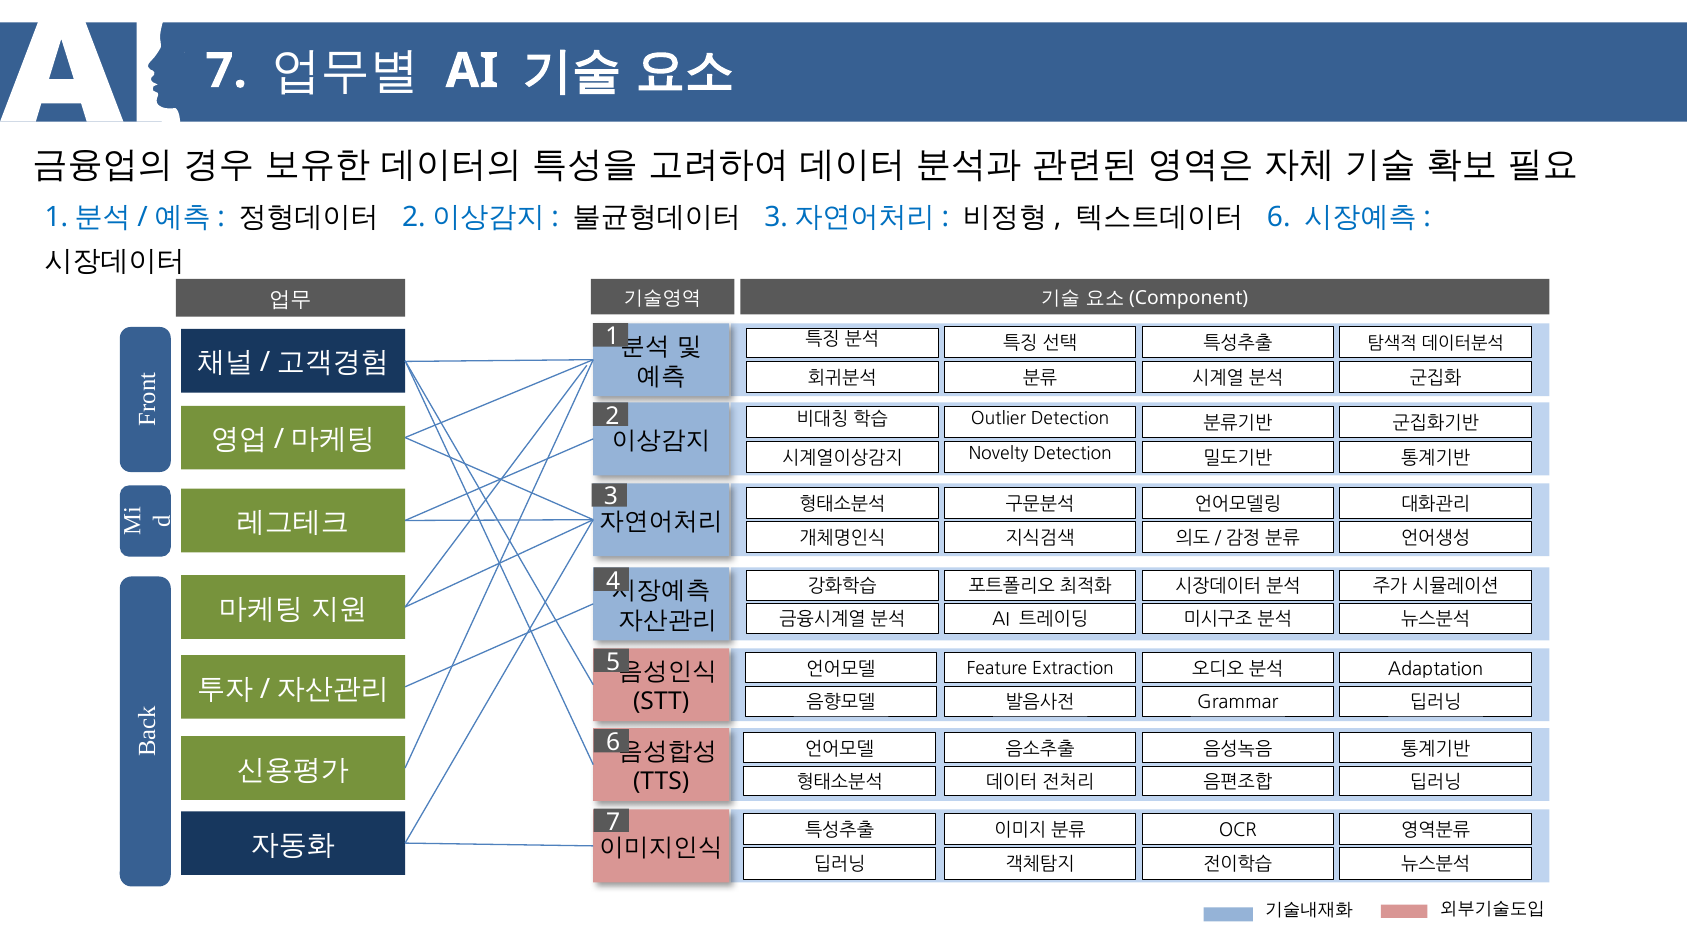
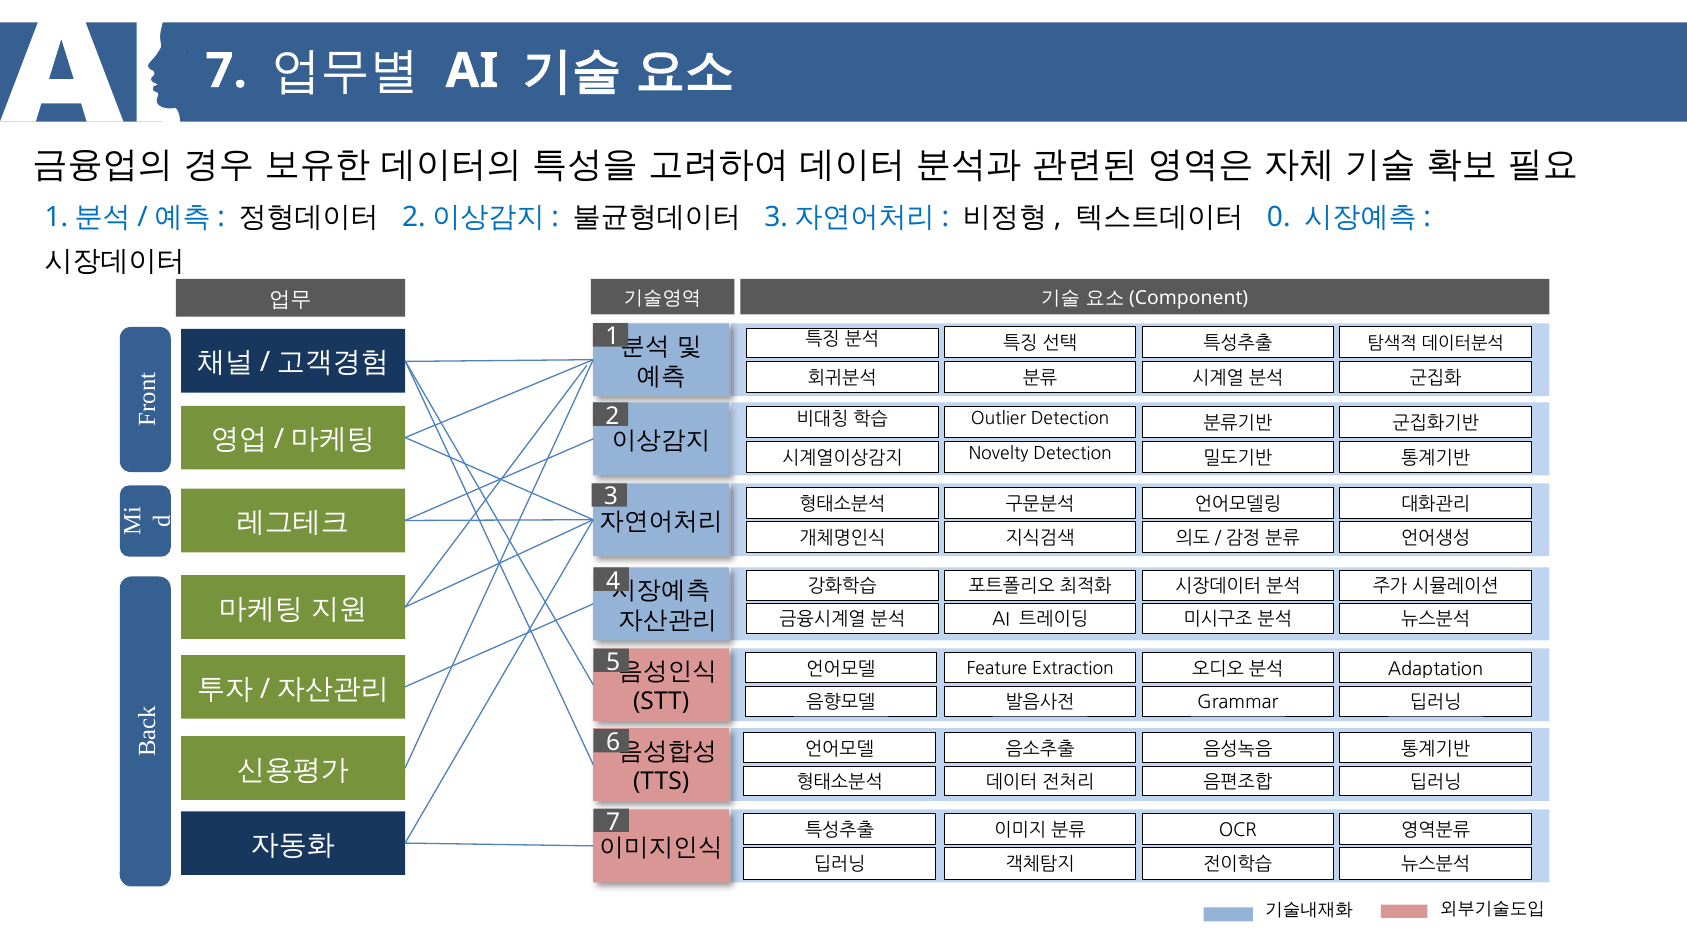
6 at (1279, 217): 6 -> 0
